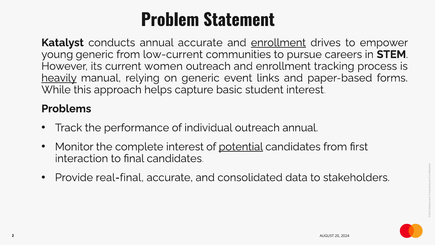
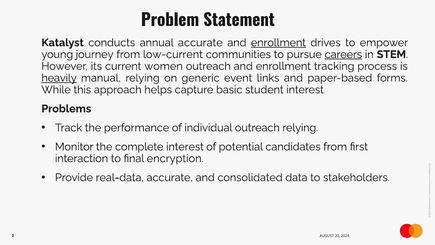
young generic: generic -> journey
careers underline: none -> present
outreach annual: annual -> relying
potential underline: present -> none
final candidates: candidates -> encryption
real-final: real-final -> real-data
